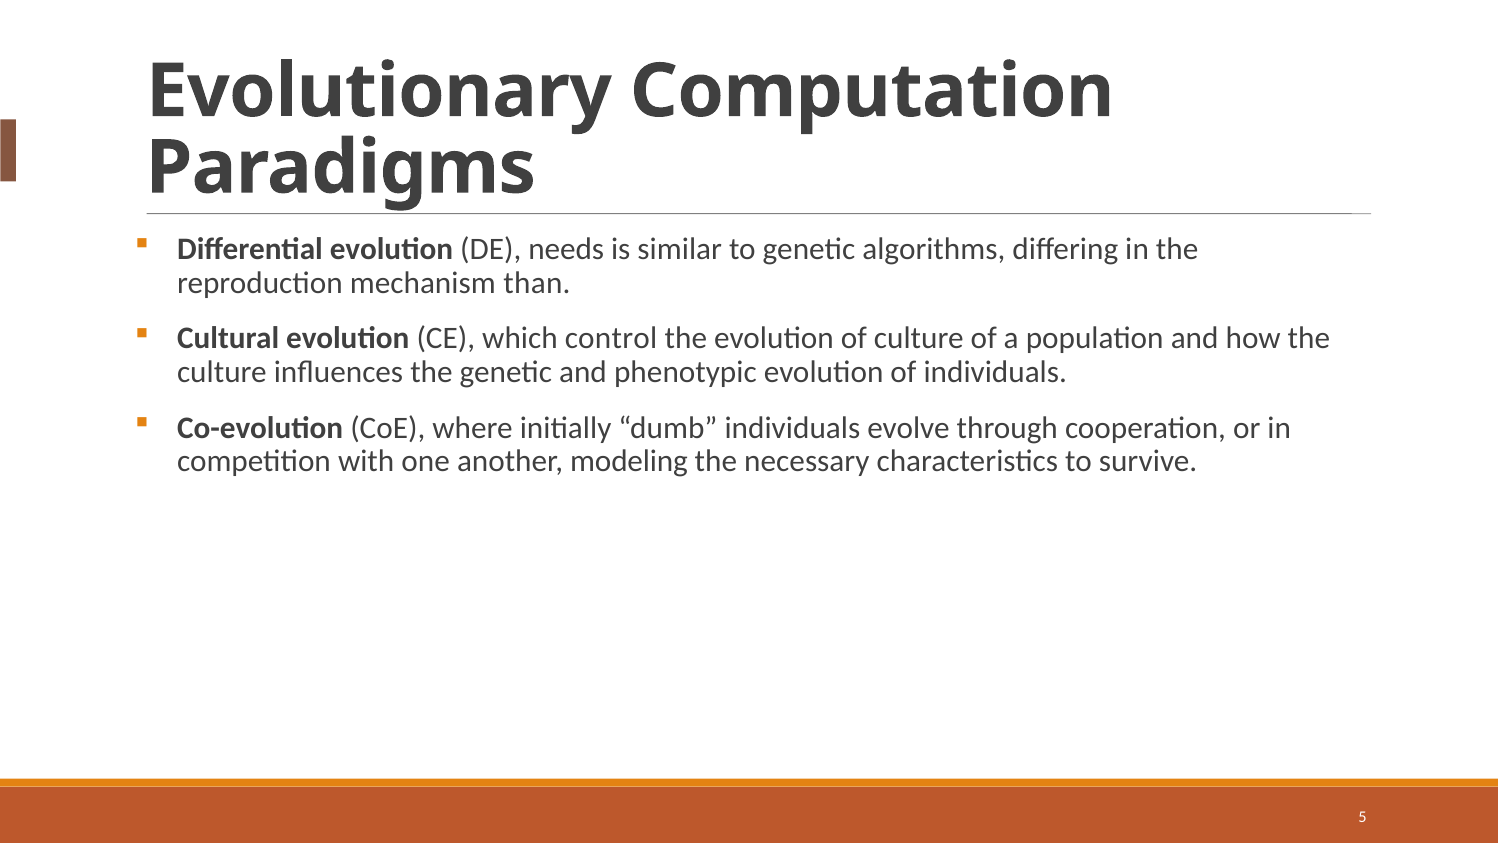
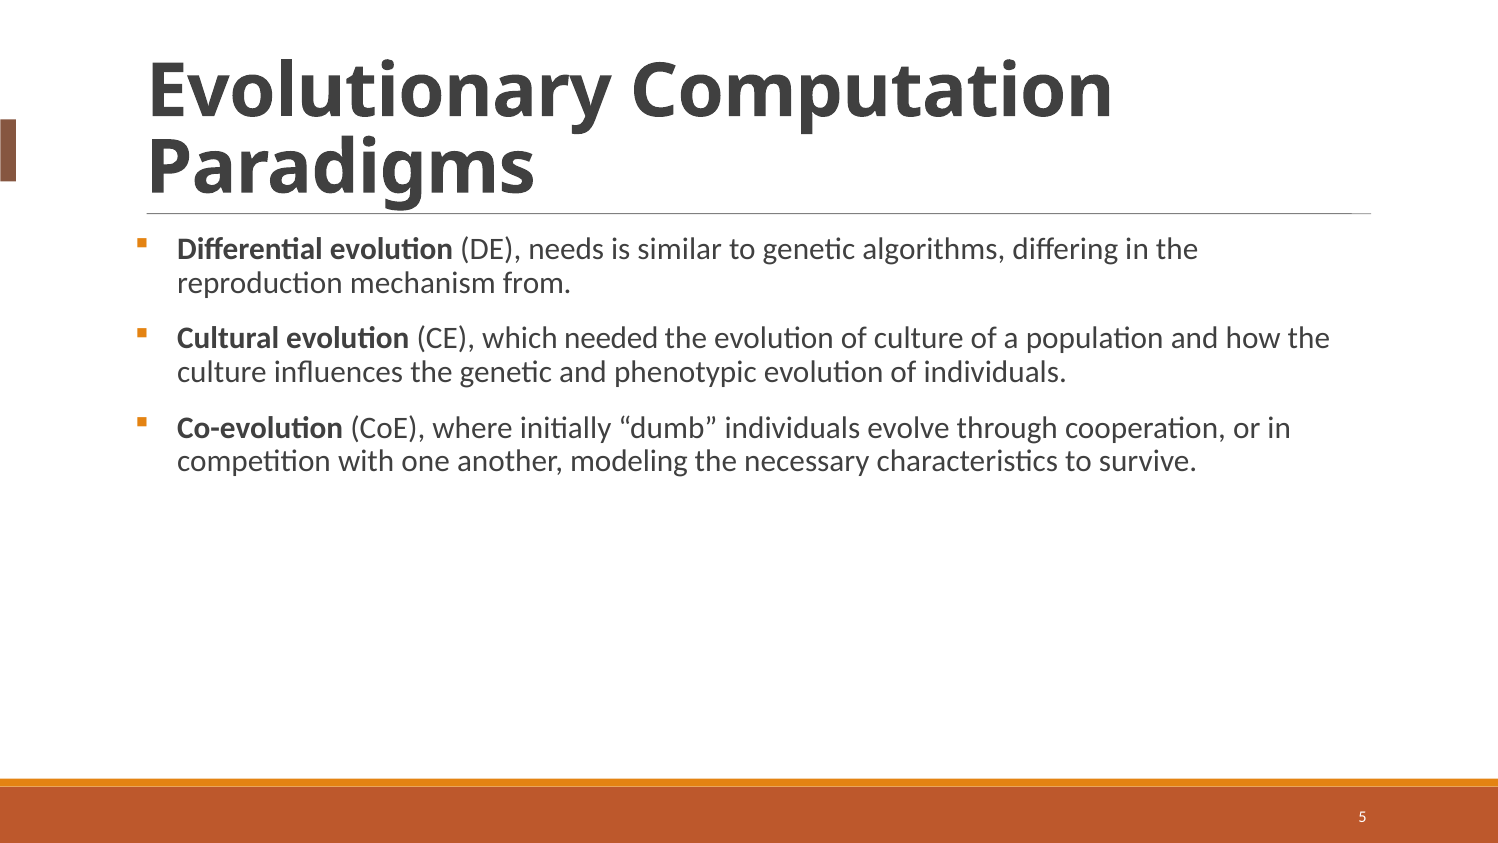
than: than -> from
control: control -> needed
